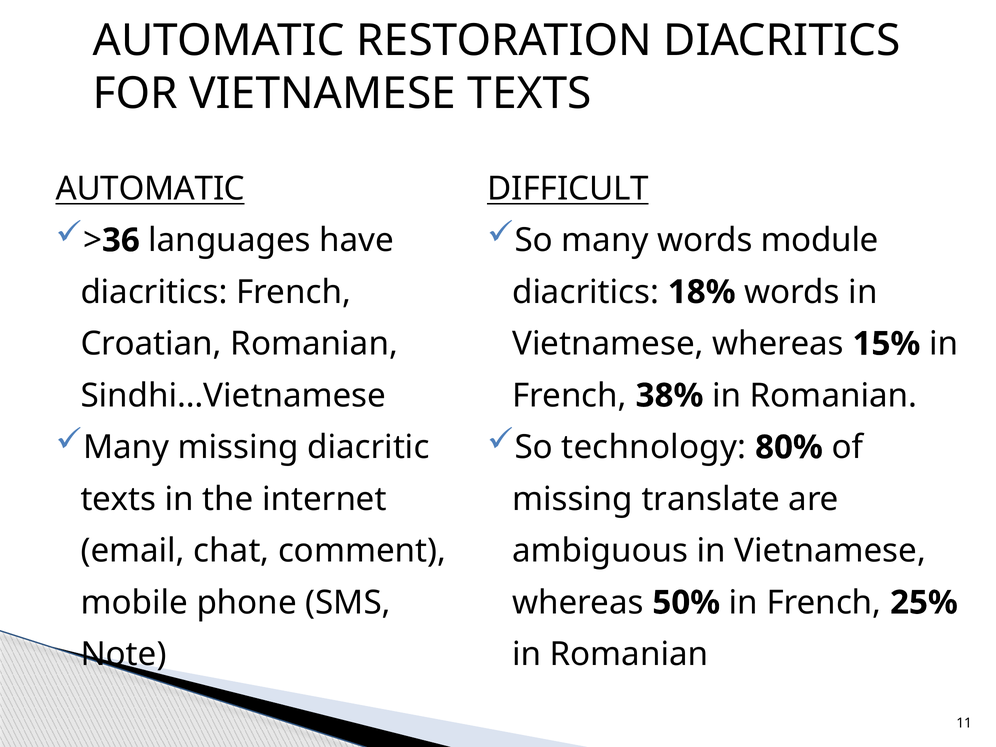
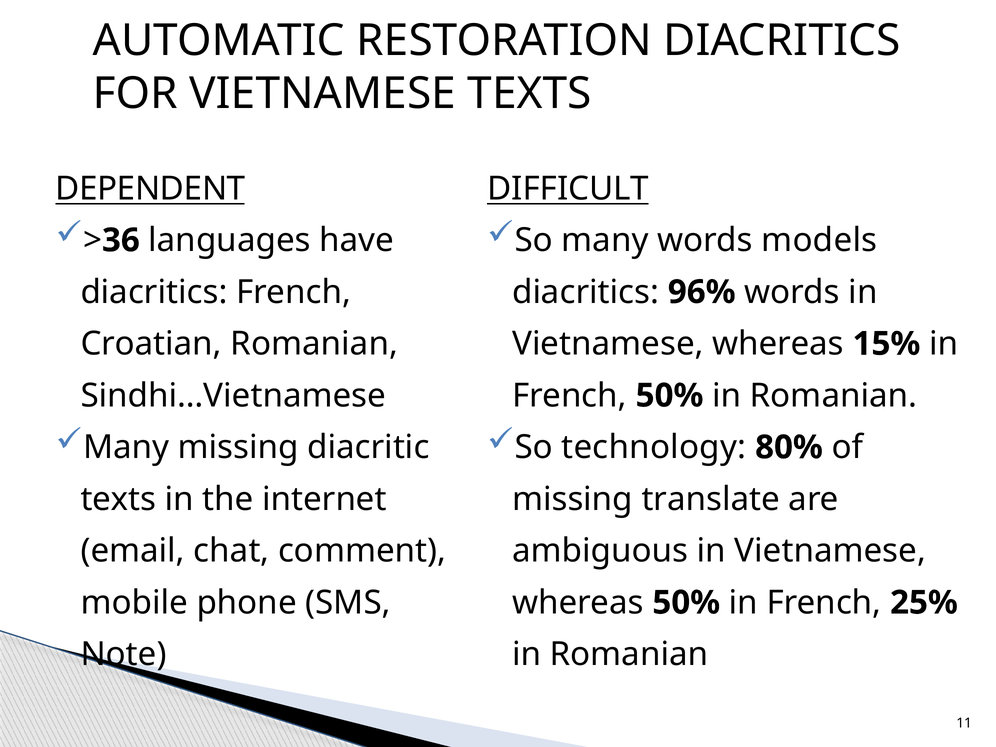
AUTOMATIC at (150, 189): AUTOMATIC -> DEPENDENT
module: module -> models
18%: 18% -> 96%
French 38%: 38% -> 50%
